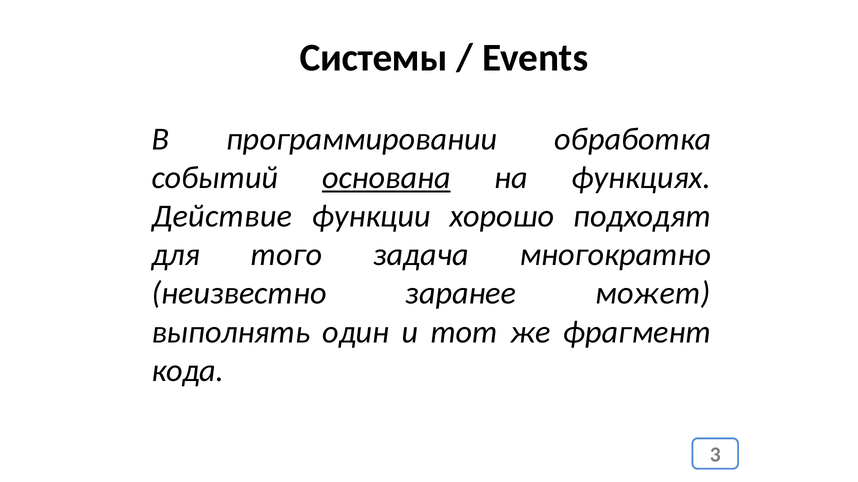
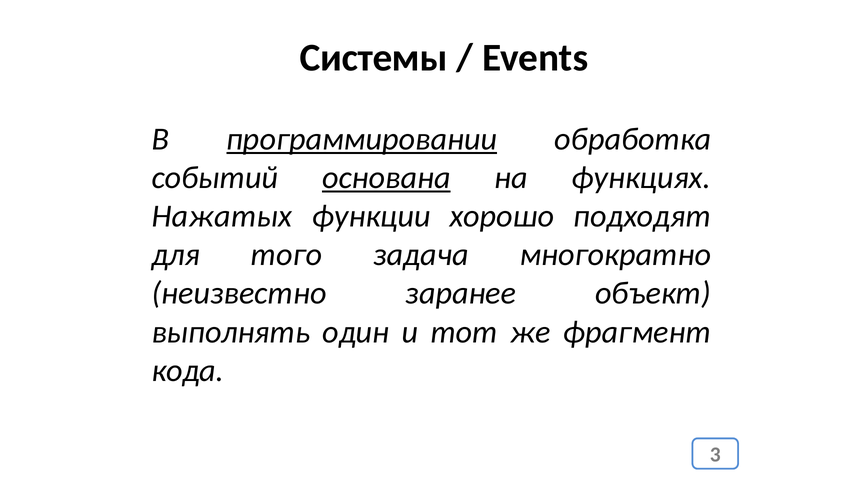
программировании underline: none -> present
Действие: Действие -> Нажатых
может: может -> объект
